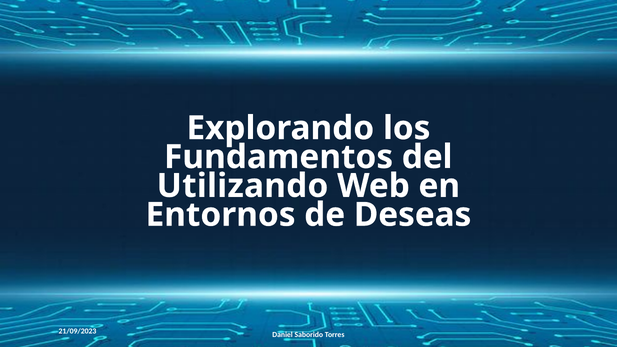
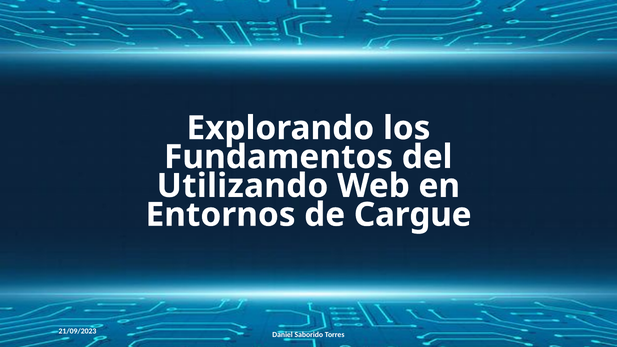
Deseas: Deseas -> Cargue
